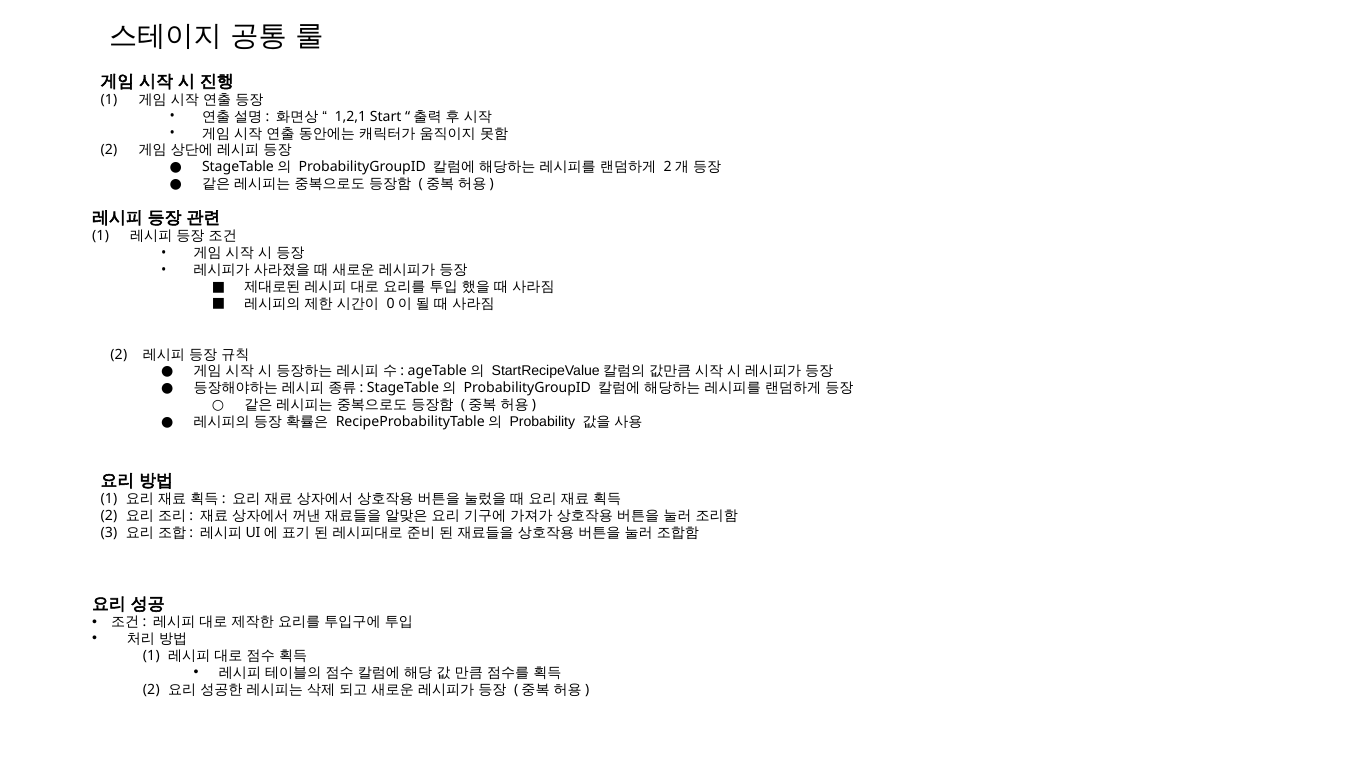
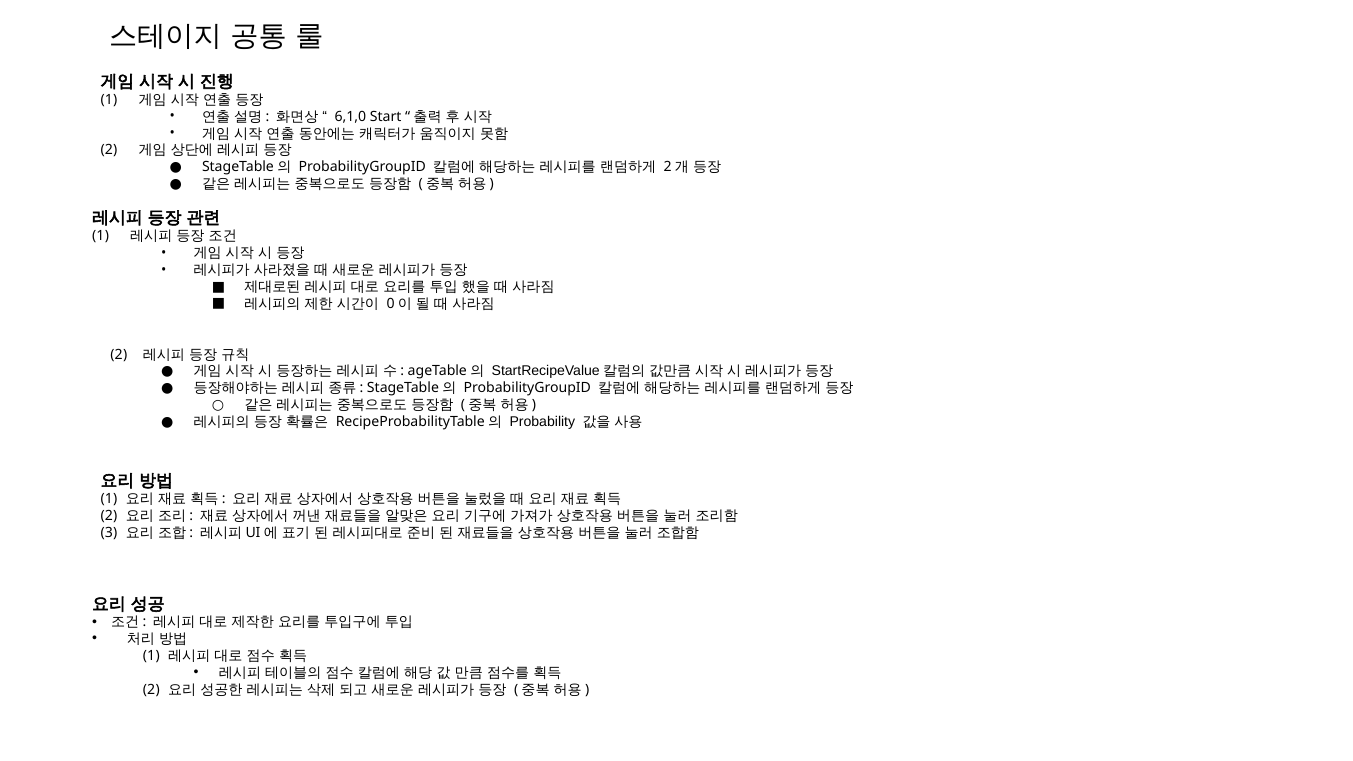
1,2,1: 1,2,1 -> 6,1,0
